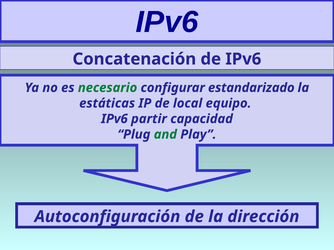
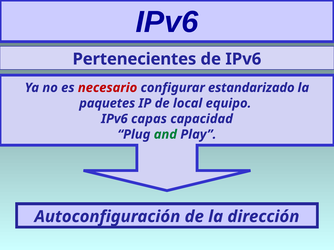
Concatenación: Concatenación -> Pertenecientes
necesario colour: green -> red
estáticas: estáticas -> paquetes
partir: partir -> capas
